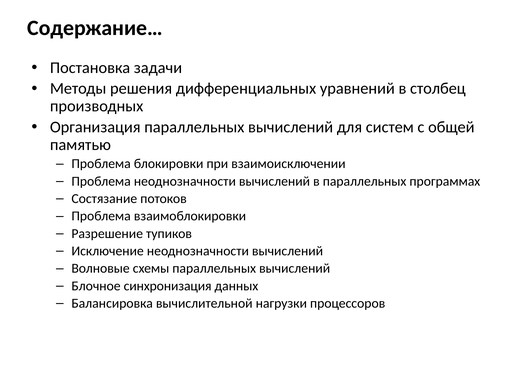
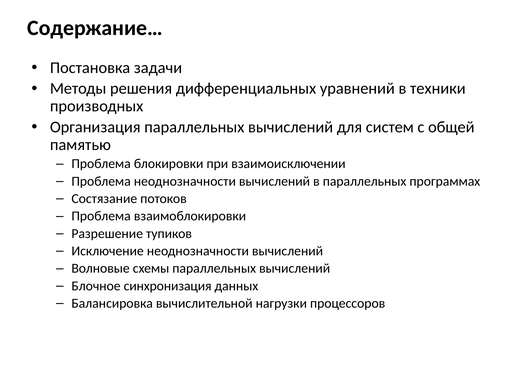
столбец: столбец -> техники
